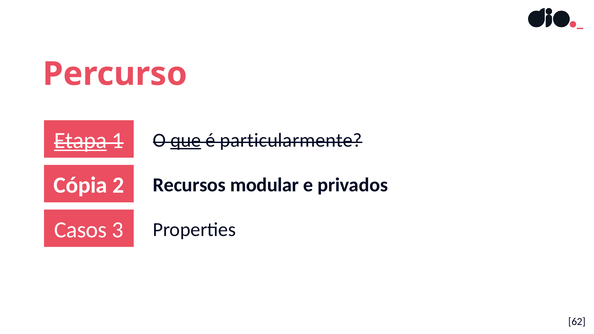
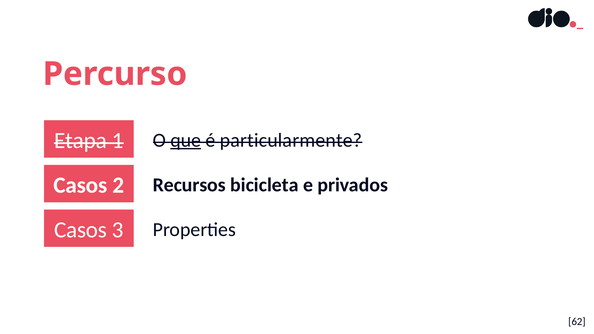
Etapa underline: present -> none
Cópia at (80, 185): Cópia -> Casos
modular: modular -> bicicleta
